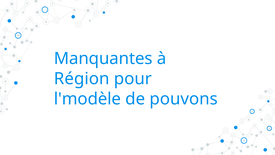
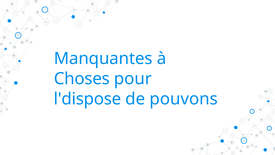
Région: Région -> Choses
l'modèle: l'modèle -> l'dispose
